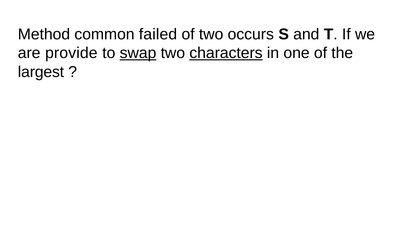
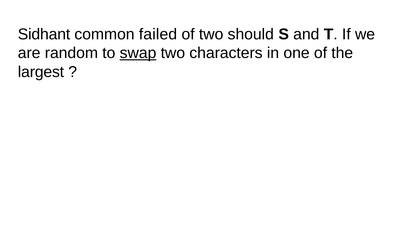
Method: Method -> Sidhant
occurs: occurs -> should
provide: provide -> random
characters underline: present -> none
